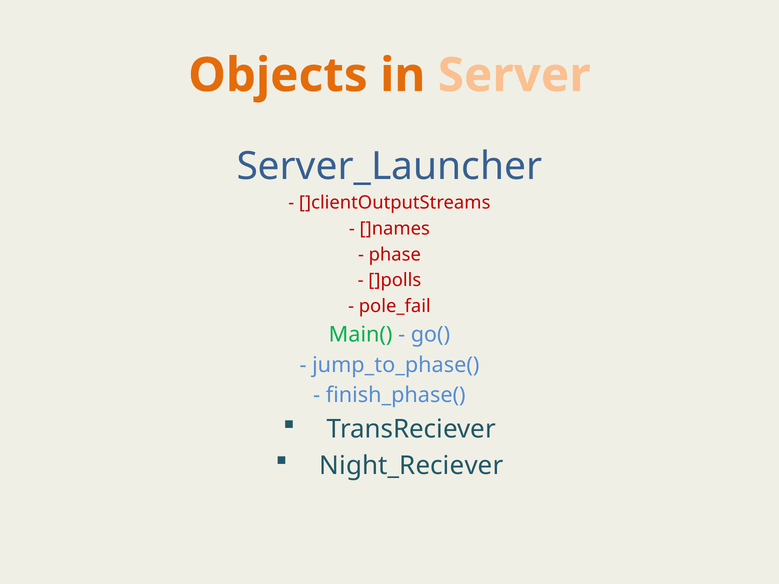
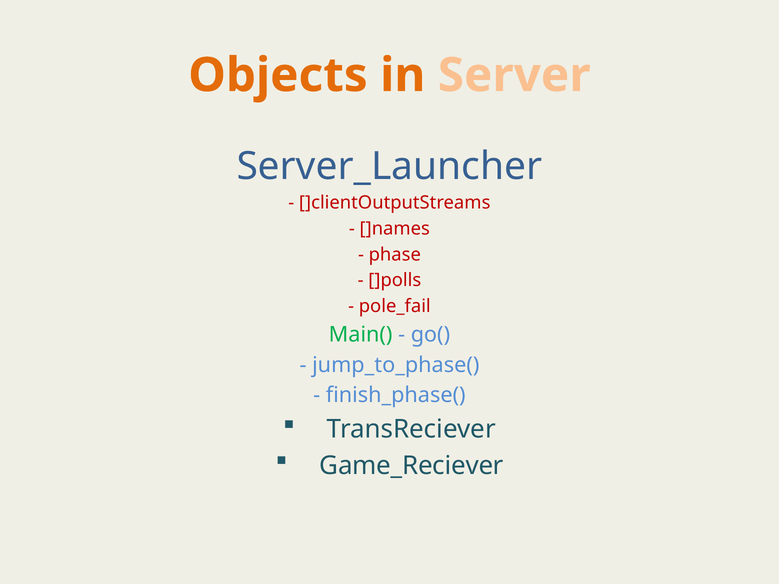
Night_Reciever: Night_Reciever -> Game_Reciever
